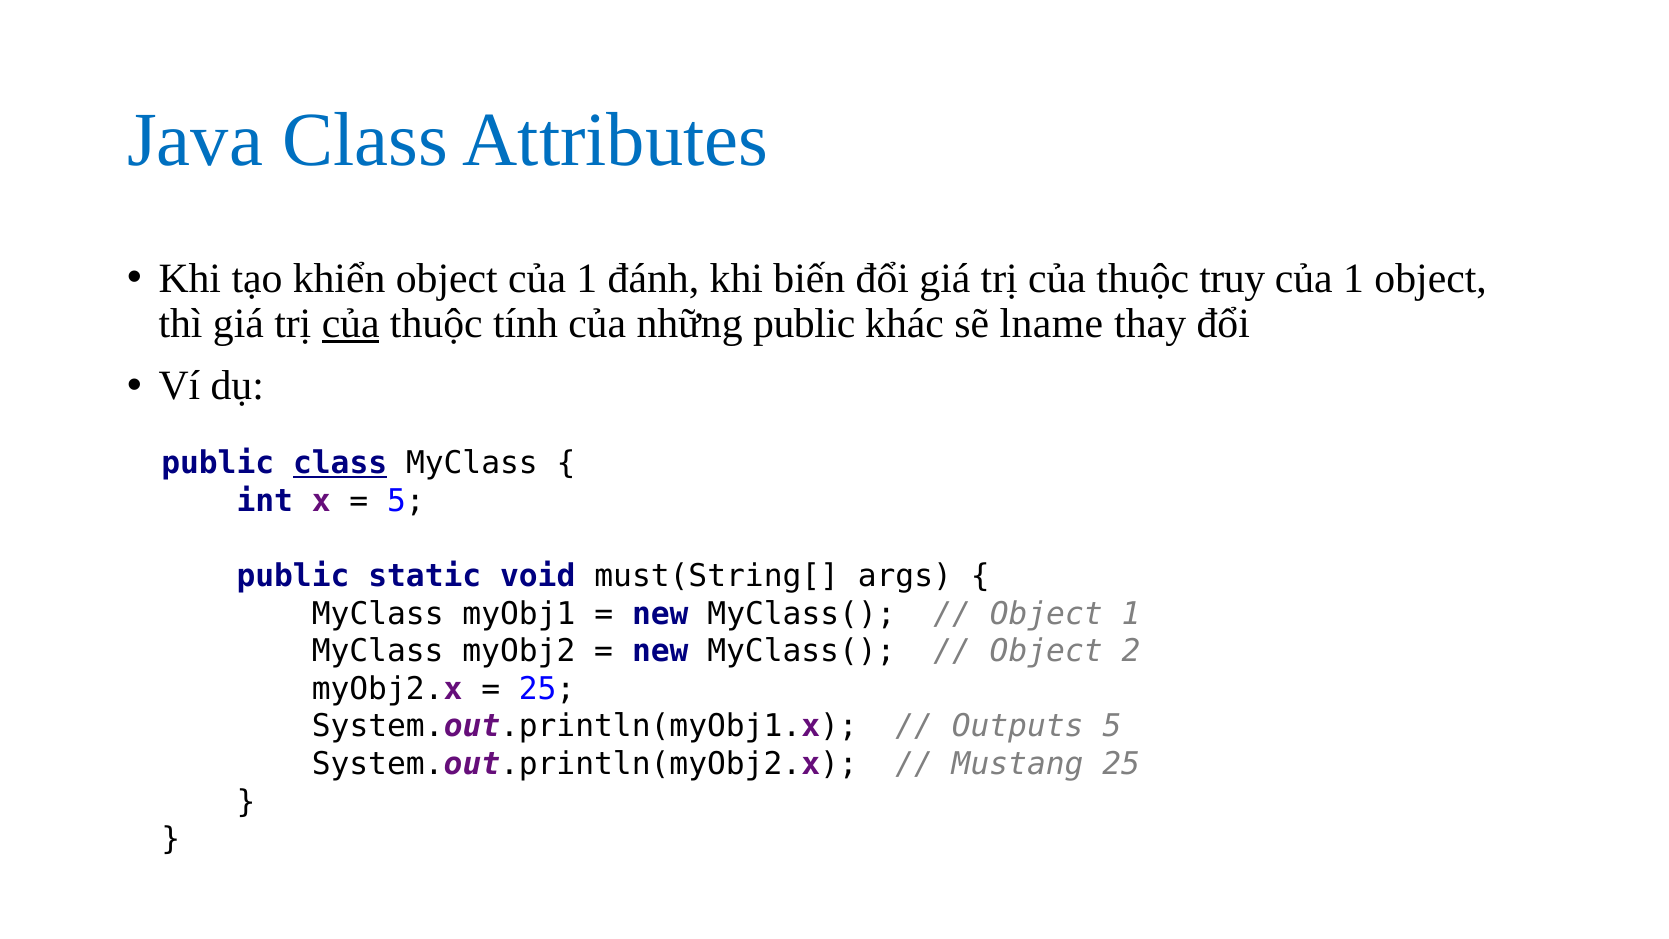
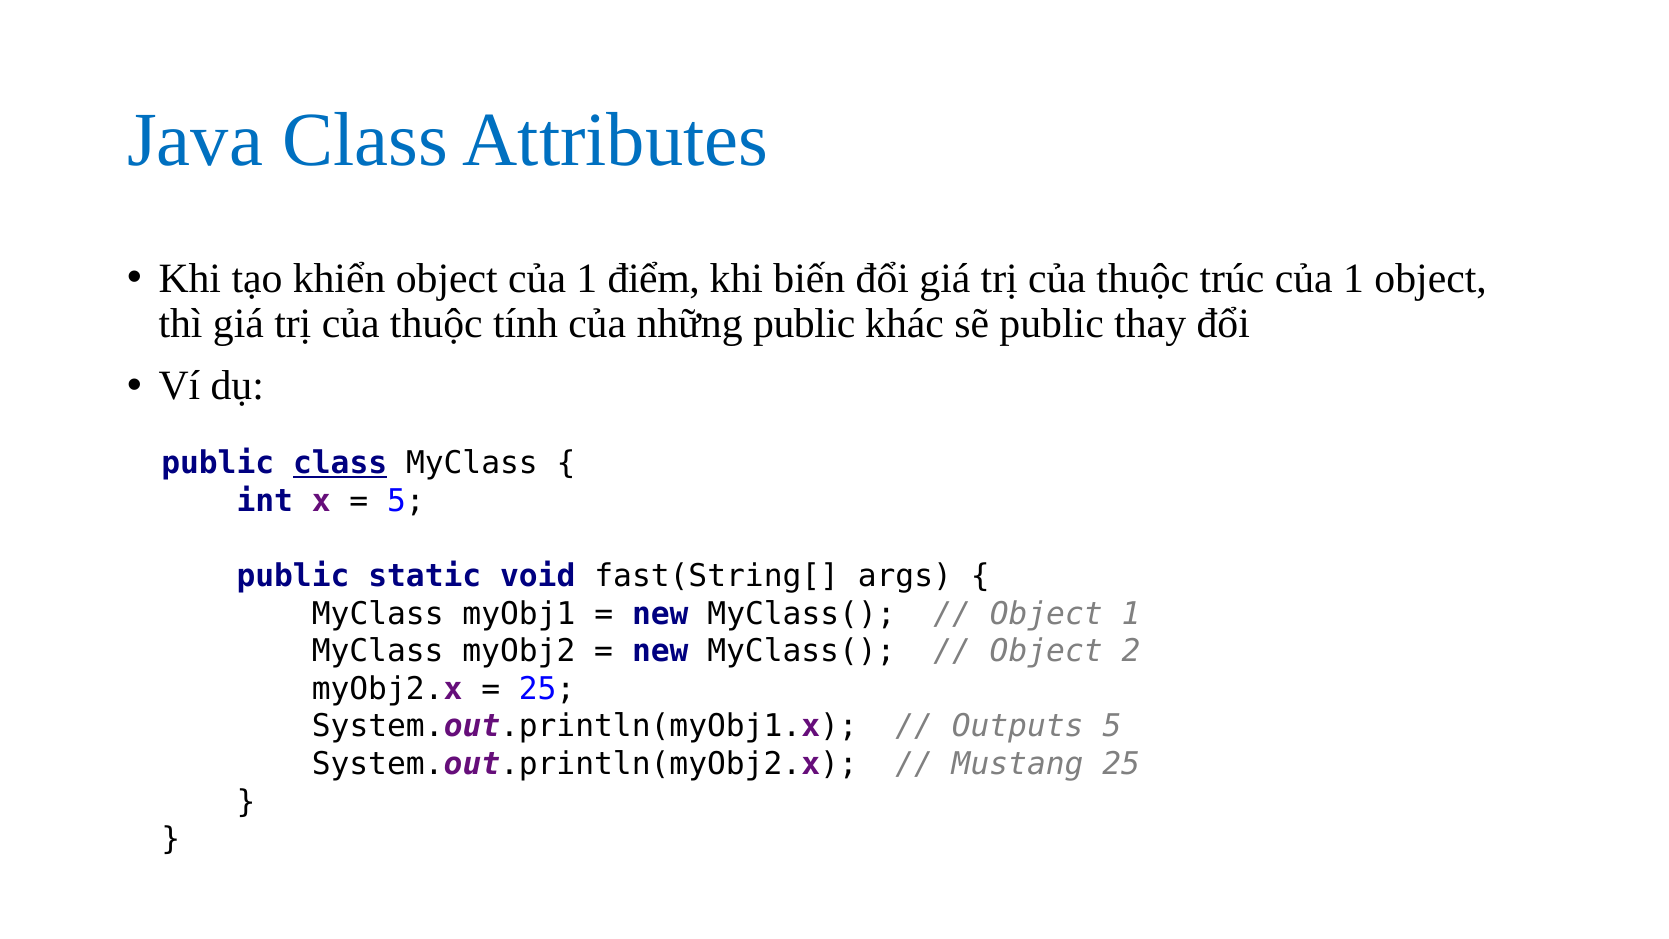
đánh: đánh -> điểm
truy: truy -> trúc
của at (351, 324) underline: present -> none
sẽ lname: lname -> public
must(String[: must(String[ -> fast(String[
